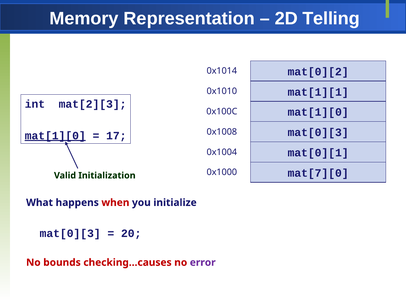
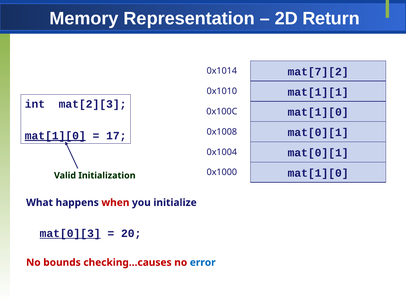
Telling: Telling -> Return
mat[0][2: mat[0][2 -> mat[7][2
mat[0][3 at (318, 133): mat[0][3 -> mat[0][1
mat[7][0 at (318, 173): mat[7][0 -> mat[1][0
mat[0][3 at (70, 234) underline: none -> present
error colour: purple -> blue
